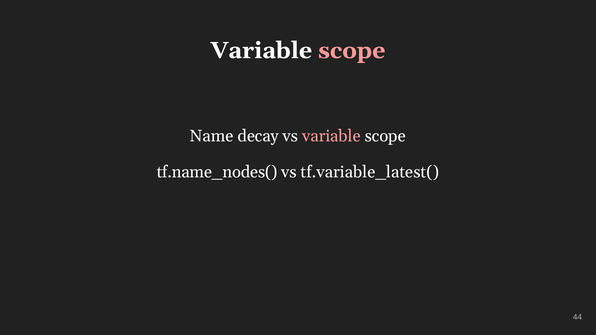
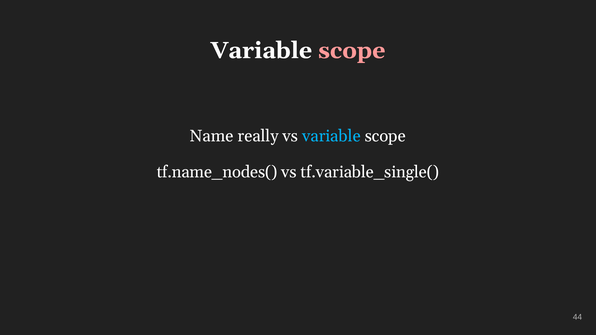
decay: decay -> really
variable at (331, 136) colour: pink -> light blue
tf.variable_latest(: tf.variable_latest( -> tf.variable_single(
